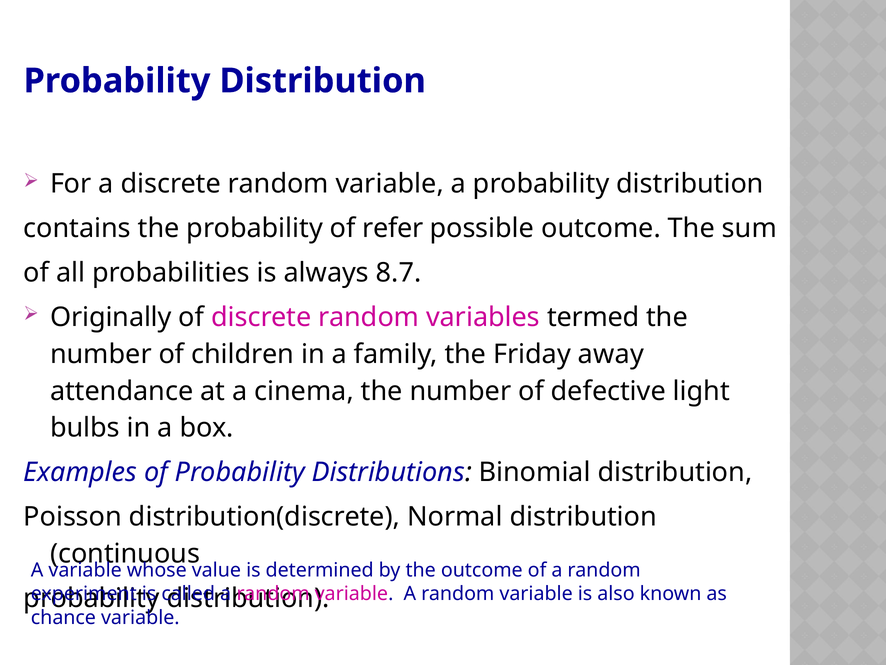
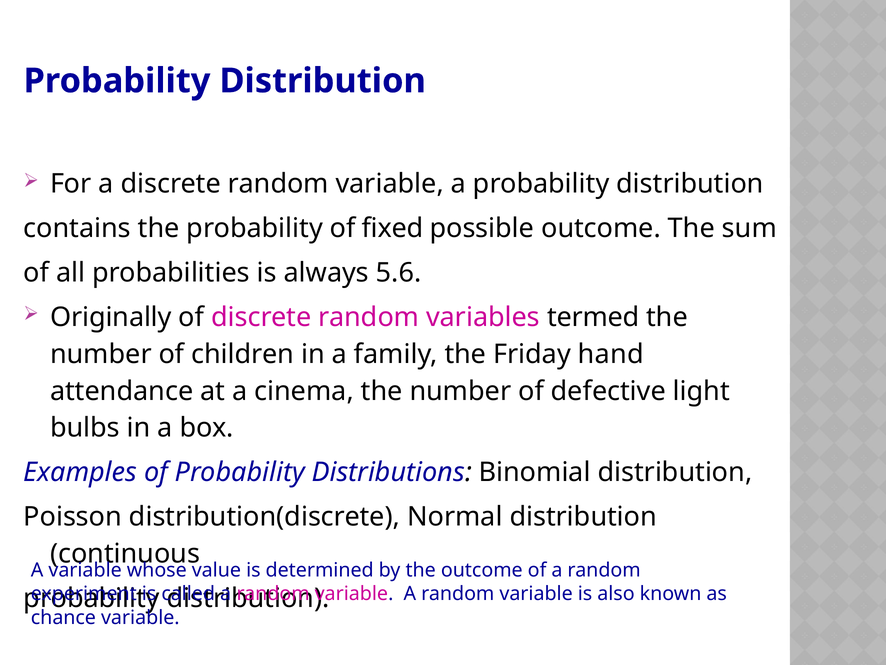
refer: refer -> fixed
8.7: 8.7 -> 5.6
away: away -> hand
